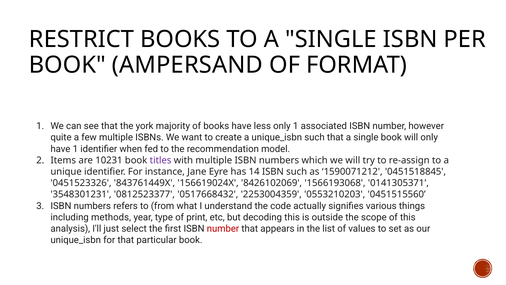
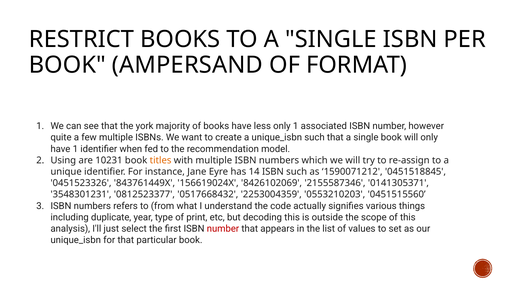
Items: Items -> Using
titles colour: purple -> orange
1566193068: 1566193068 -> 2155587346
methods: methods -> duplicate
